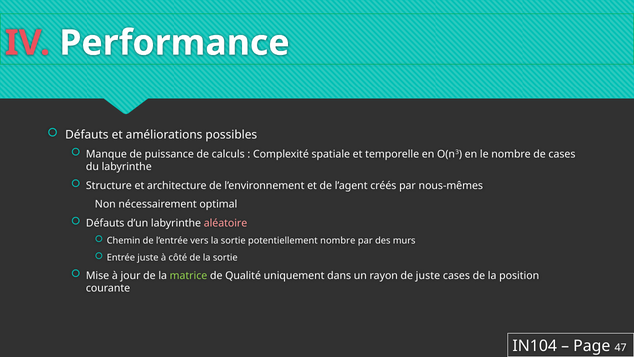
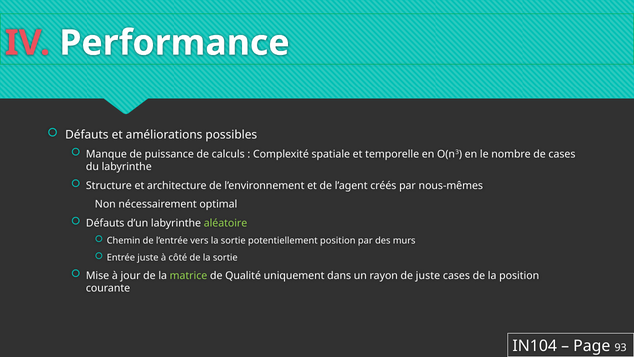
aléatoire colour: pink -> light green
potentiellement nombre: nombre -> position
47: 47 -> 93
